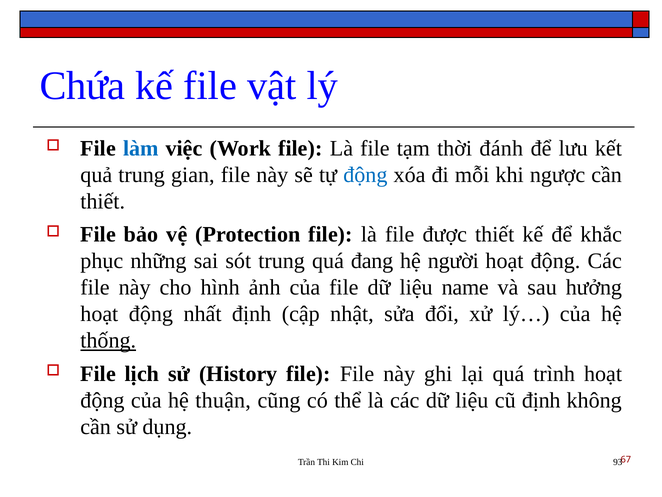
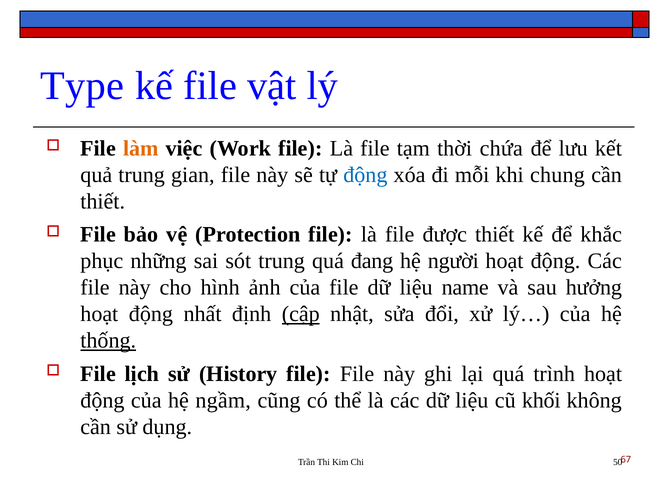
Chứa: Chứa -> Type
làm colour: blue -> orange
đánh: đánh -> chứa
ngược: ngược -> chung
cập underline: none -> present
thuận: thuận -> ngầm
cũ định: định -> khối
93: 93 -> 50
